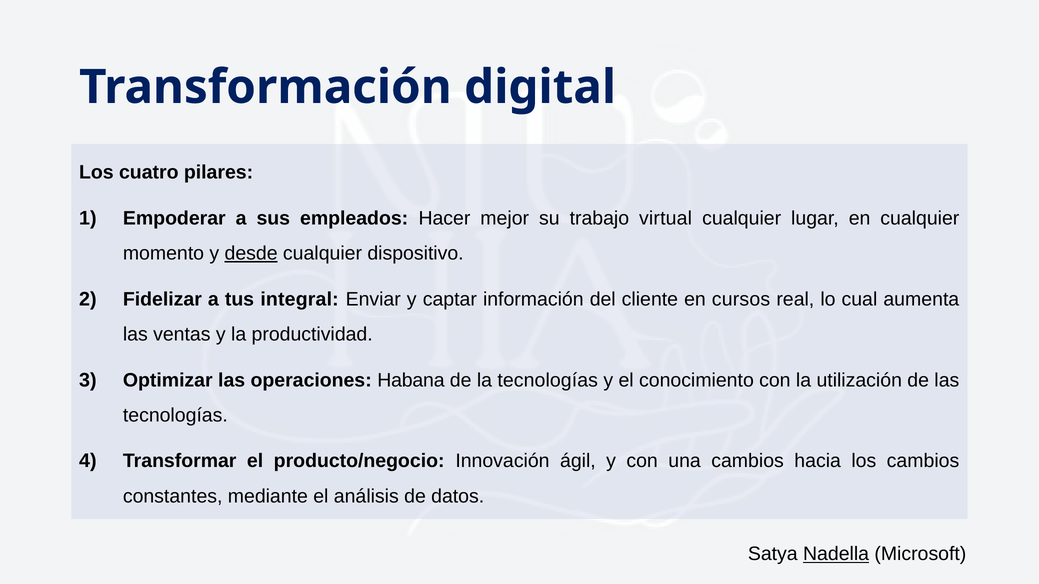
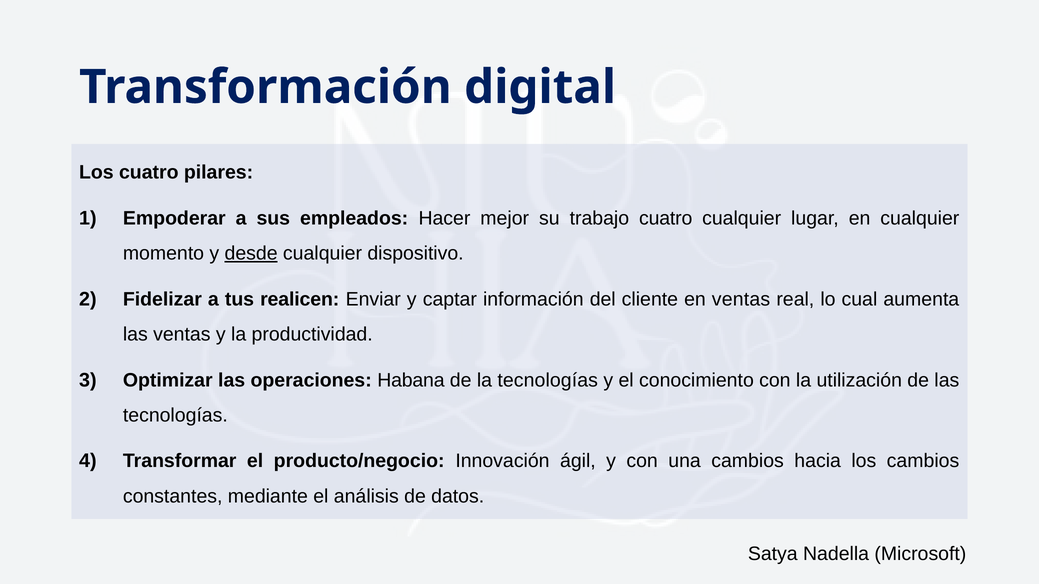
trabajo virtual: virtual -> cuatro
integral: integral -> realicen
en cursos: cursos -> ventas
Nadella underline: present -> none
